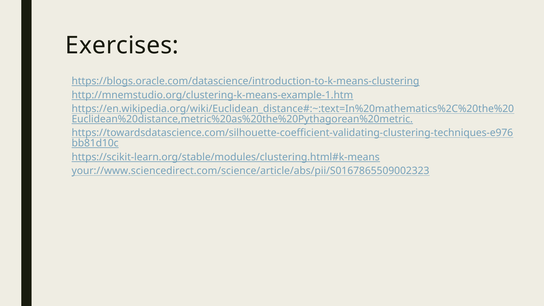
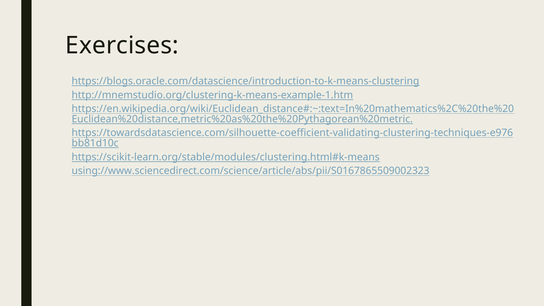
your://www.sciencedirect.com/science/article/abs/pii/S0167865509002323: your://www.sciencedirect.com/science/article/abs/pii/S0167865509002323 -> using://www.sciencedirect.com/science/article/abs/pii/S0167865509002323
